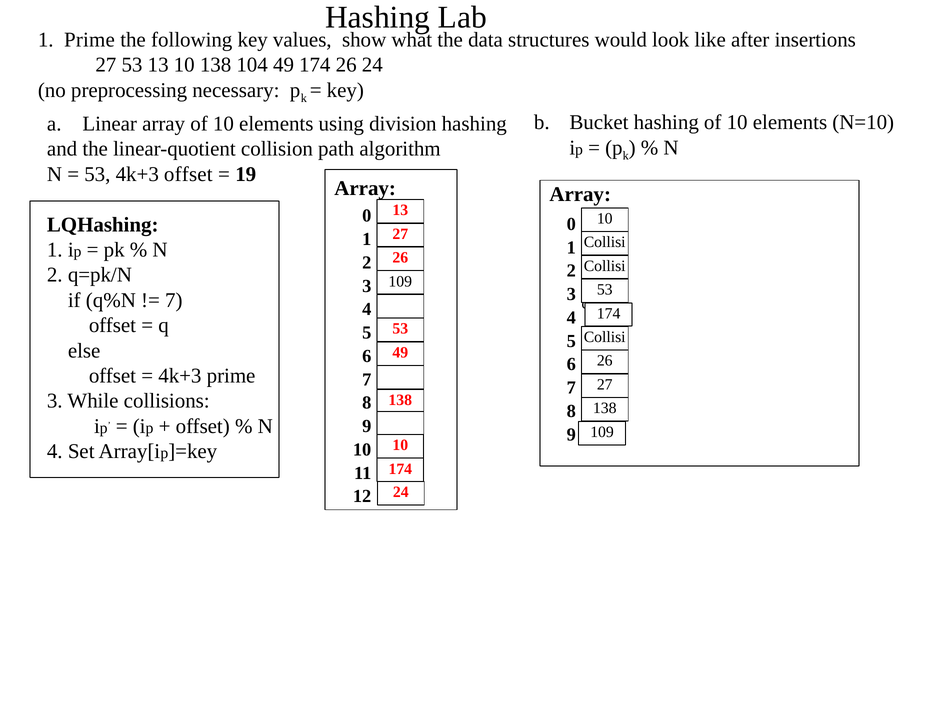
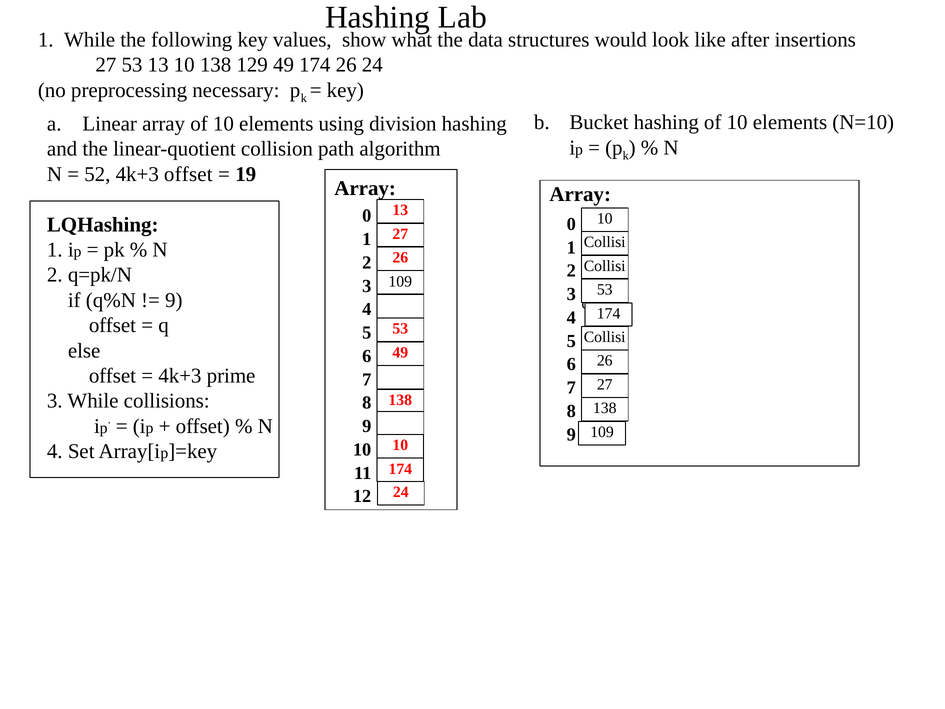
1 Prime: Prime -> While
104: 104 -> 129
53 at (97, 174): 53 -> 52
7 at (174, 300): 7 -> 9
